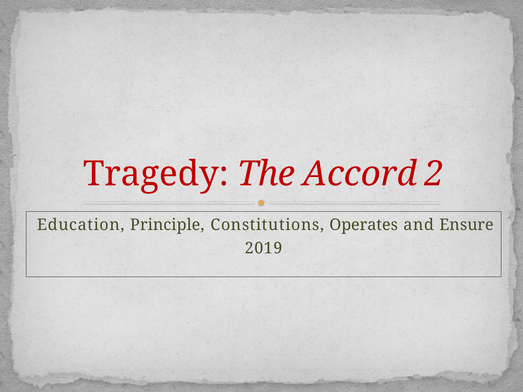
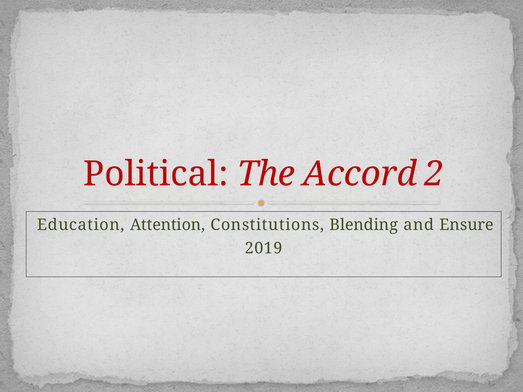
Tragedy: Tragedy -> Political
Principle: Principle -> Attention
Operates: Operates -> Blending
